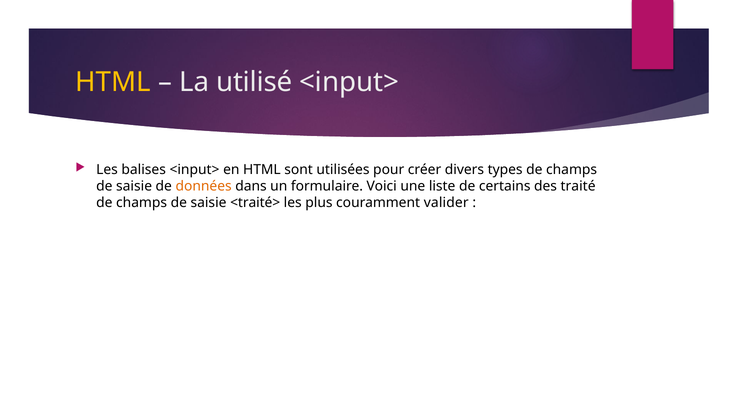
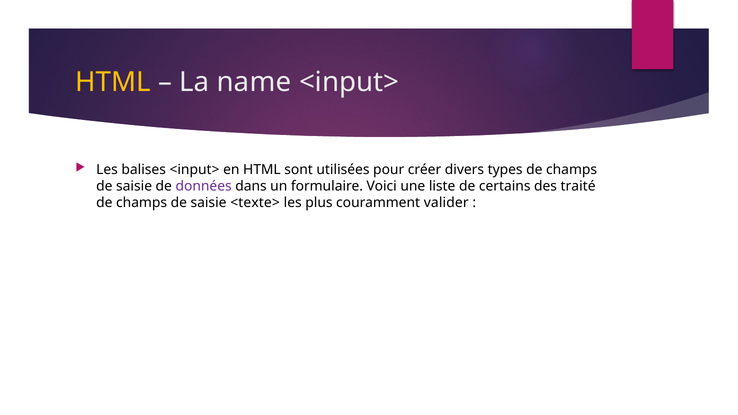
utilisé: utilisé -> name
données colour: orange -> purple
<traité>: <traité> -> <texte>
